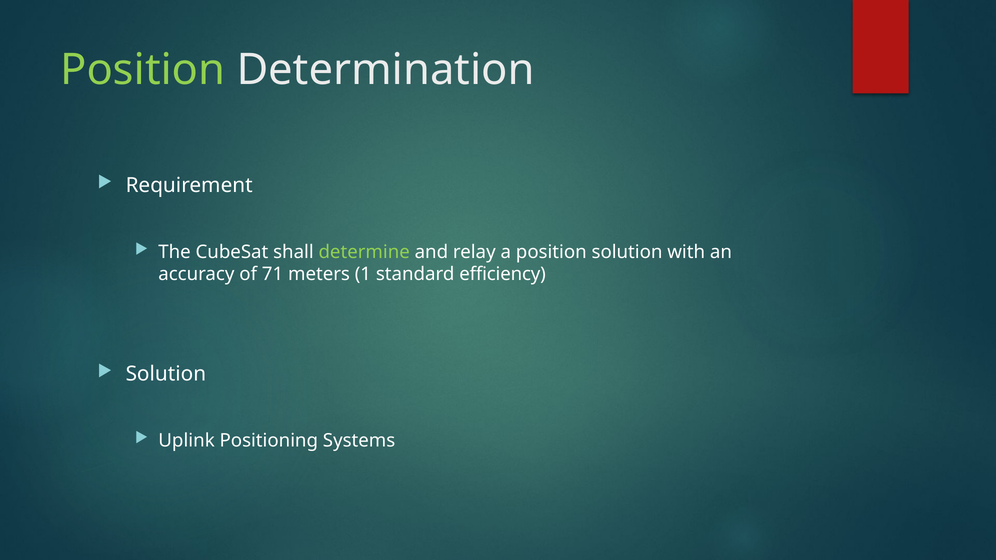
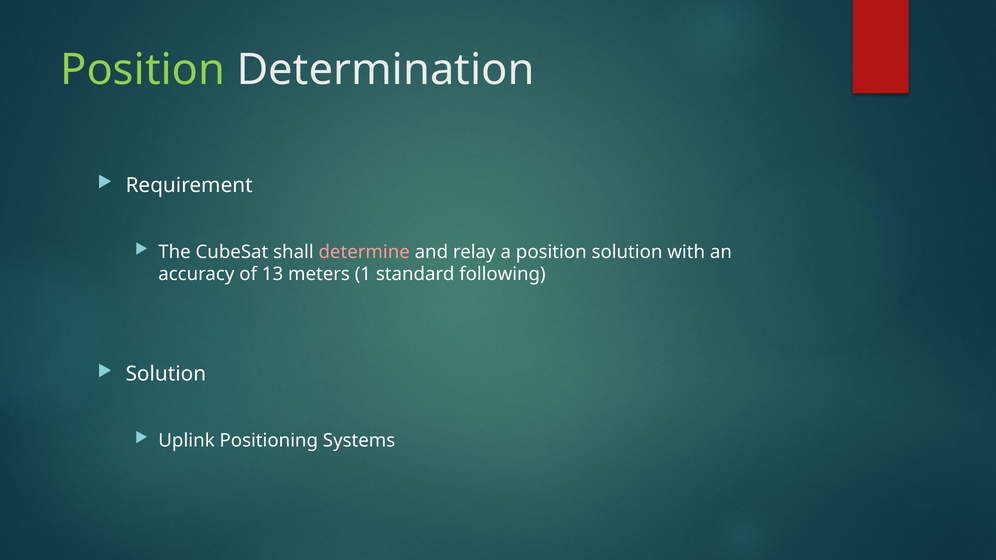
determine colour: light green -> pink
71: 71 -> 13
efficiency: efficiency -> following
